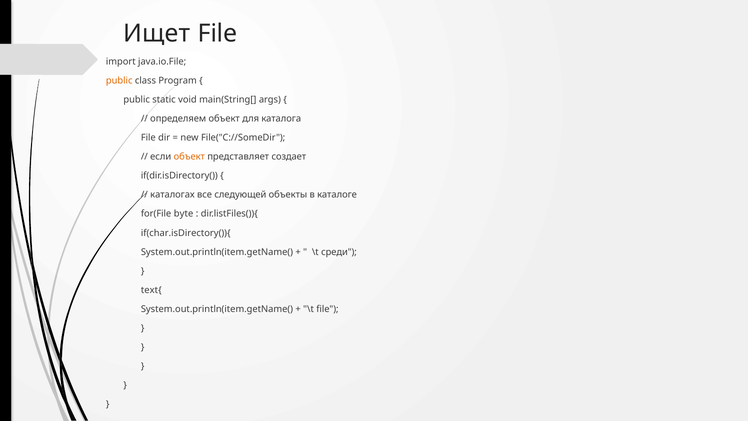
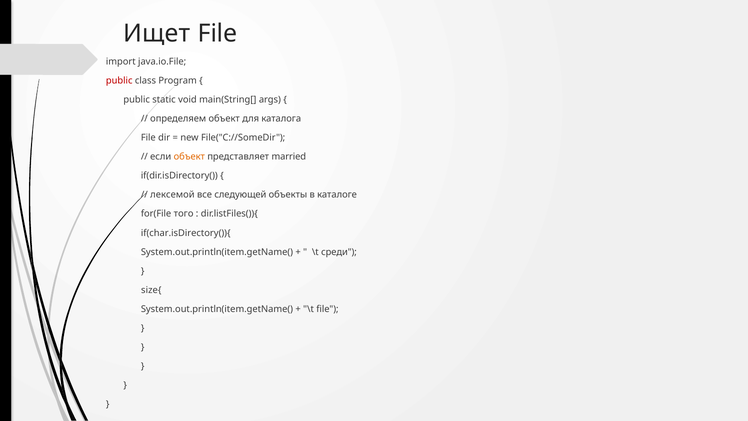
public at (119, 81) colour: orange -> red
создает: создает -> married
каталогах: каталогах -> лексемой
byte: byte -> того
text{: text{ -> size{
